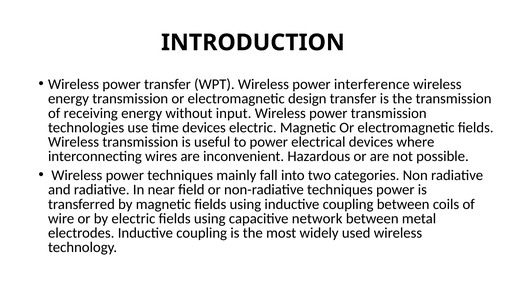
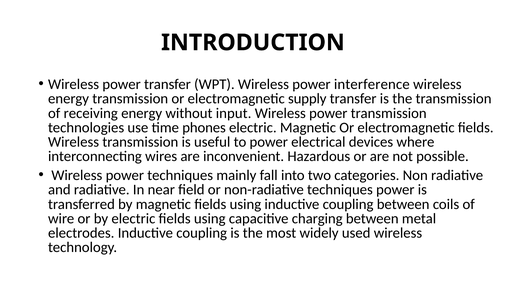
design: design -> supply
time devices: devices -> phones
network: network -> charging
